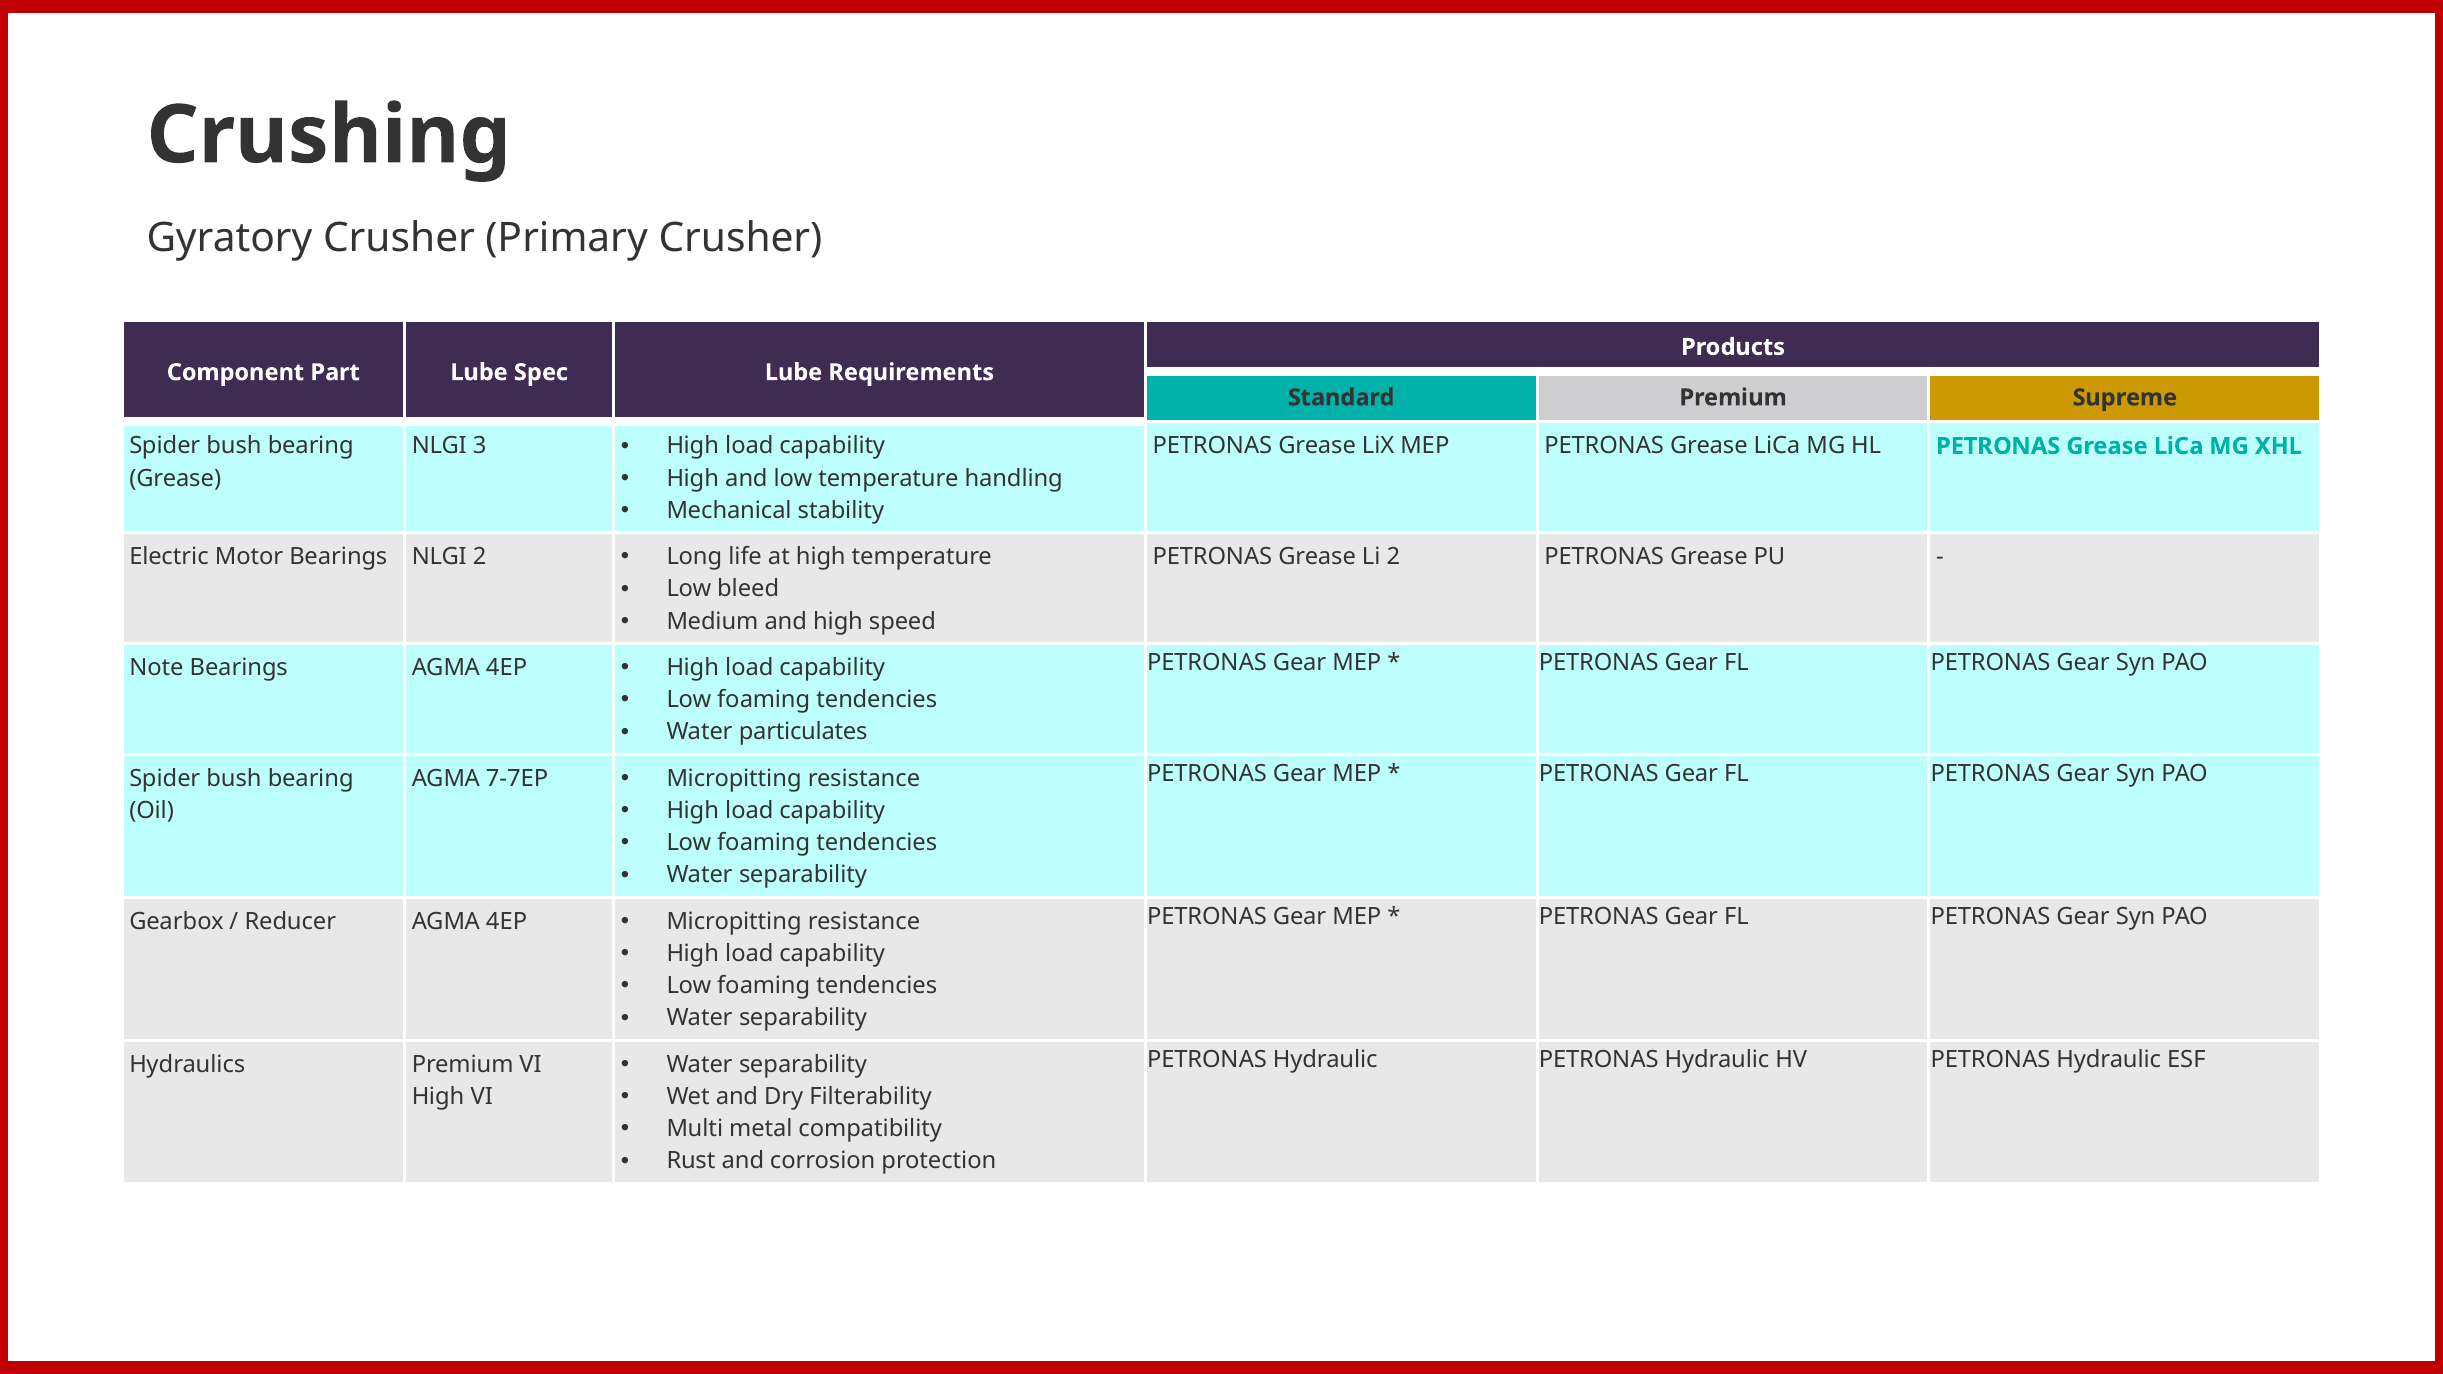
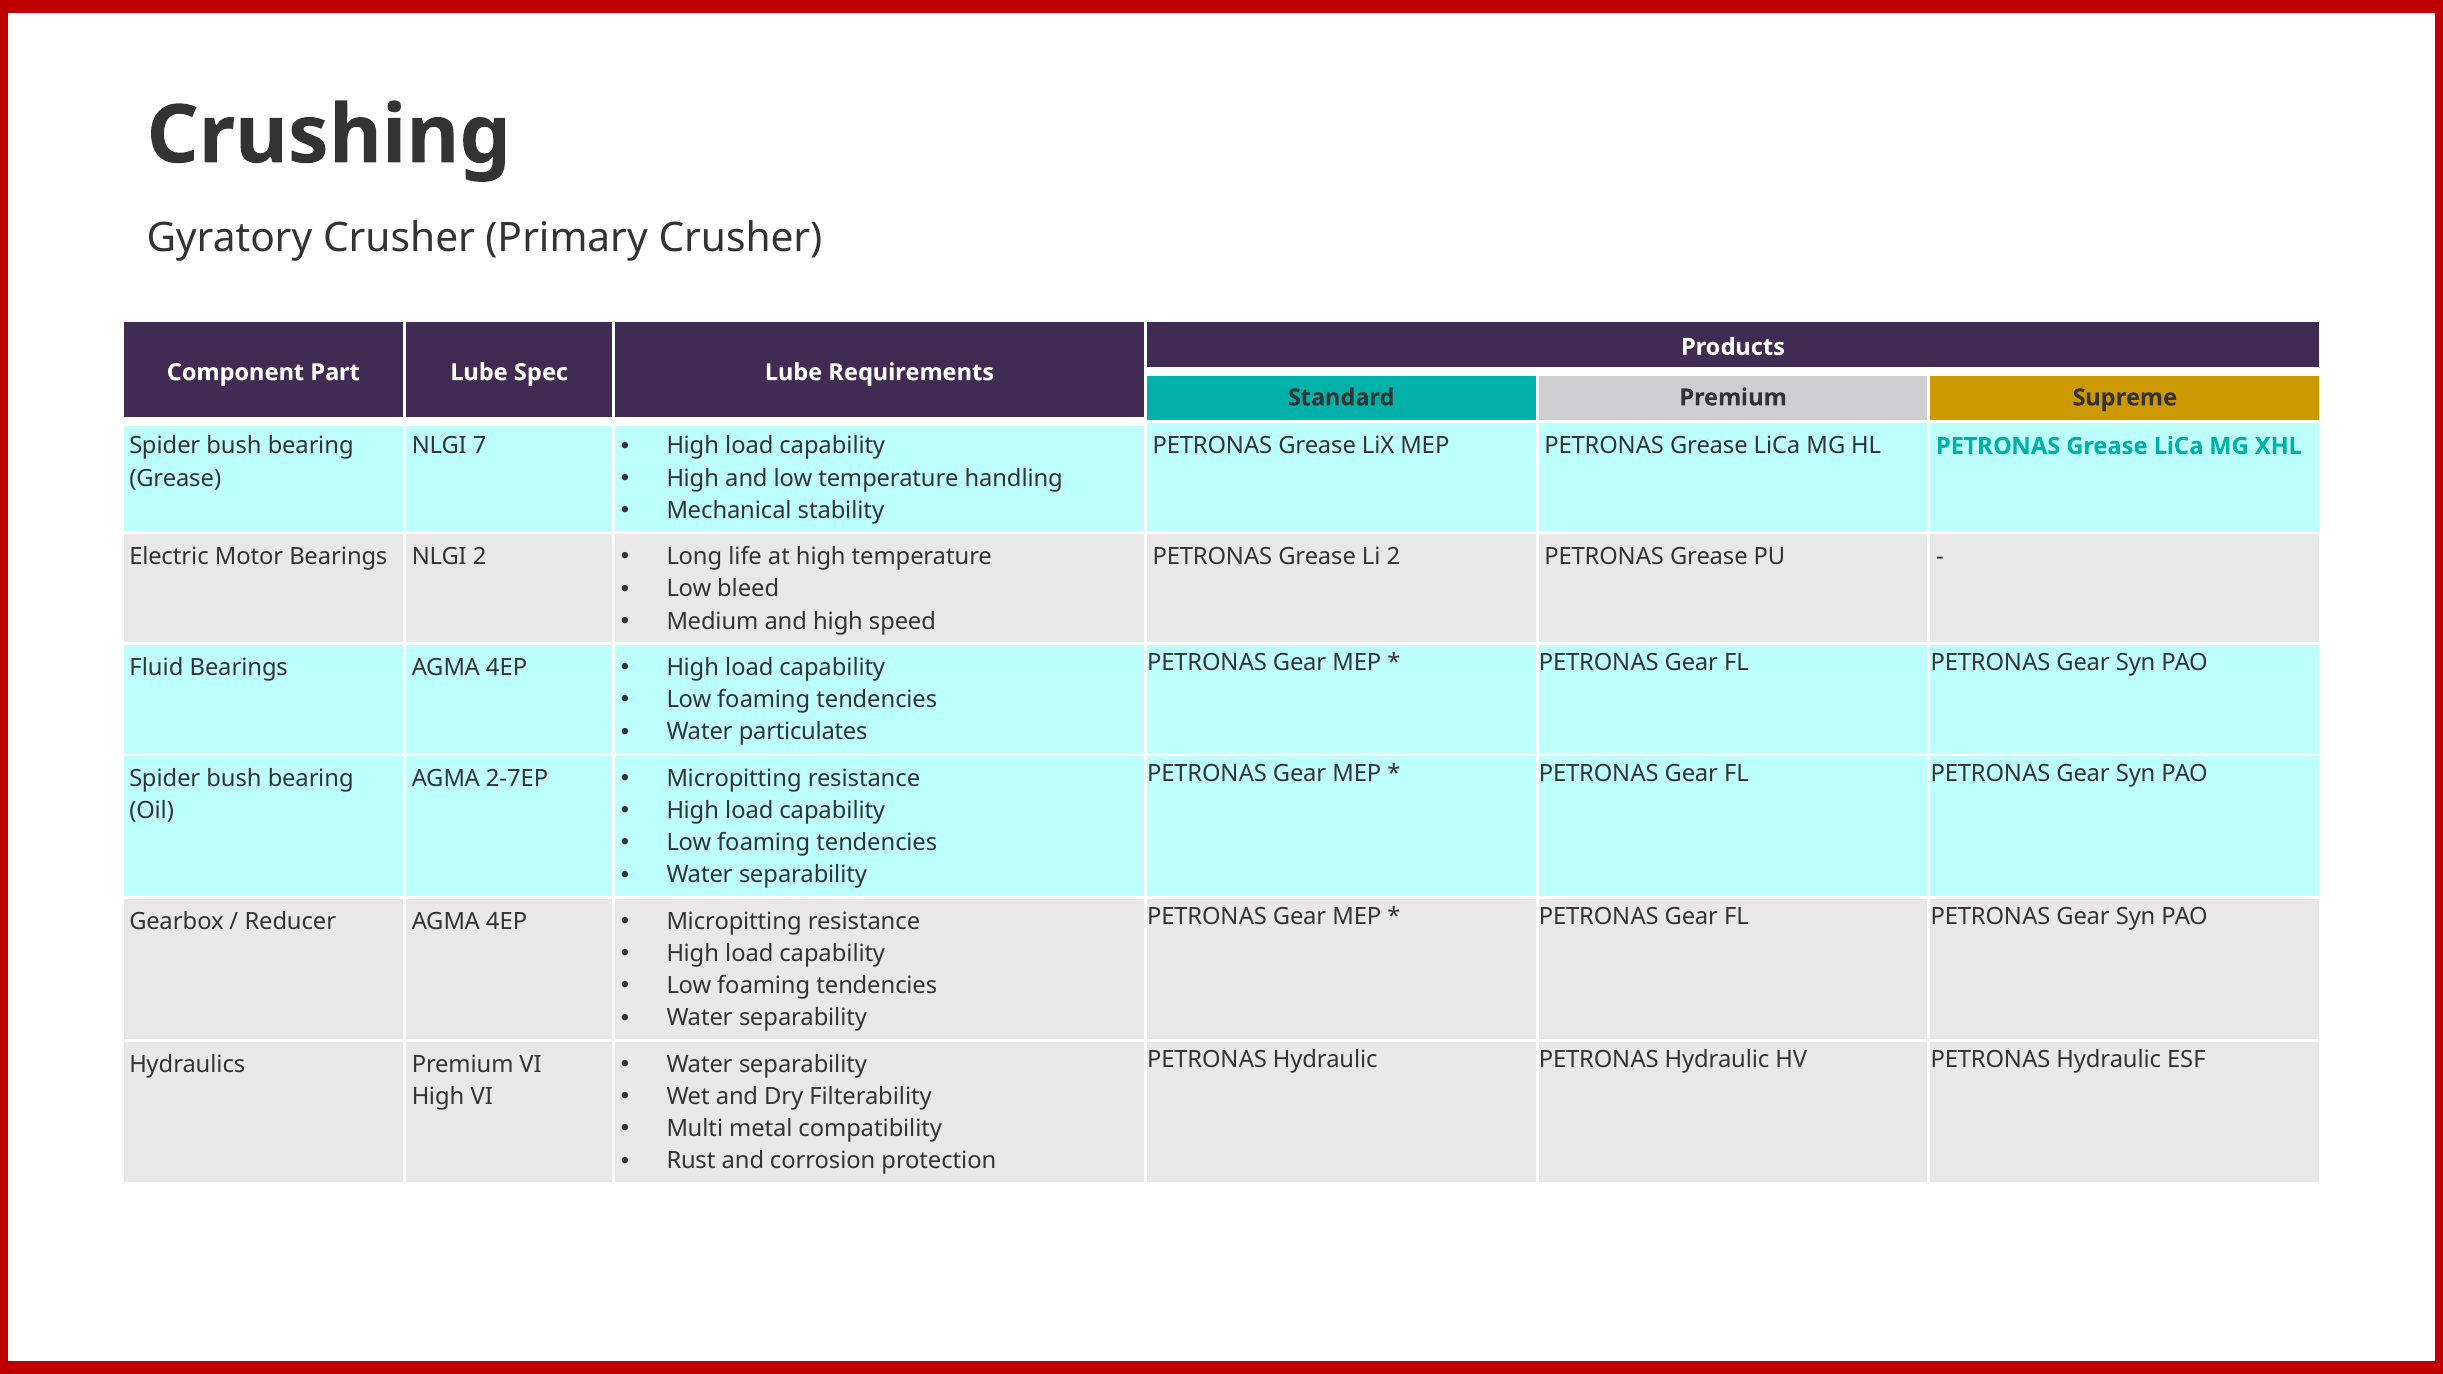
3: 3 -> 7
Note: Note -> Fluid
7-7EP: 7-7EP -> 2-7EP
